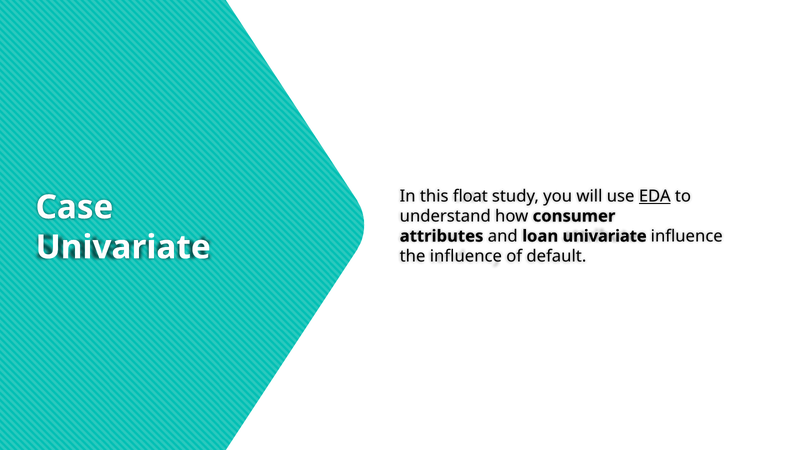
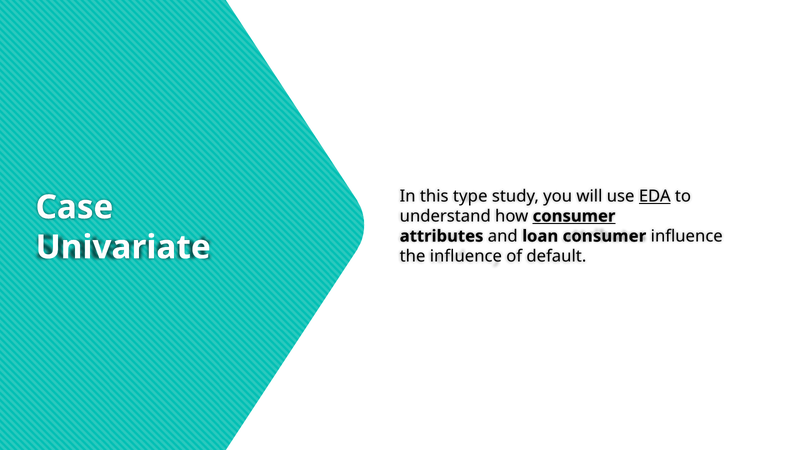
float: float -> type
consumer at (574, 216) underline: none -> present
loan univariate: univariate -> consumer
